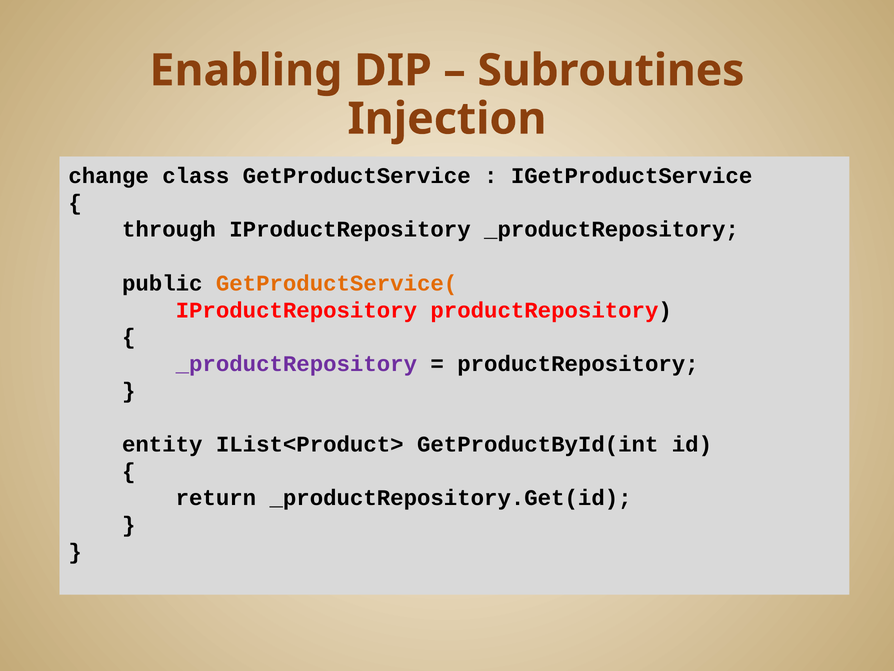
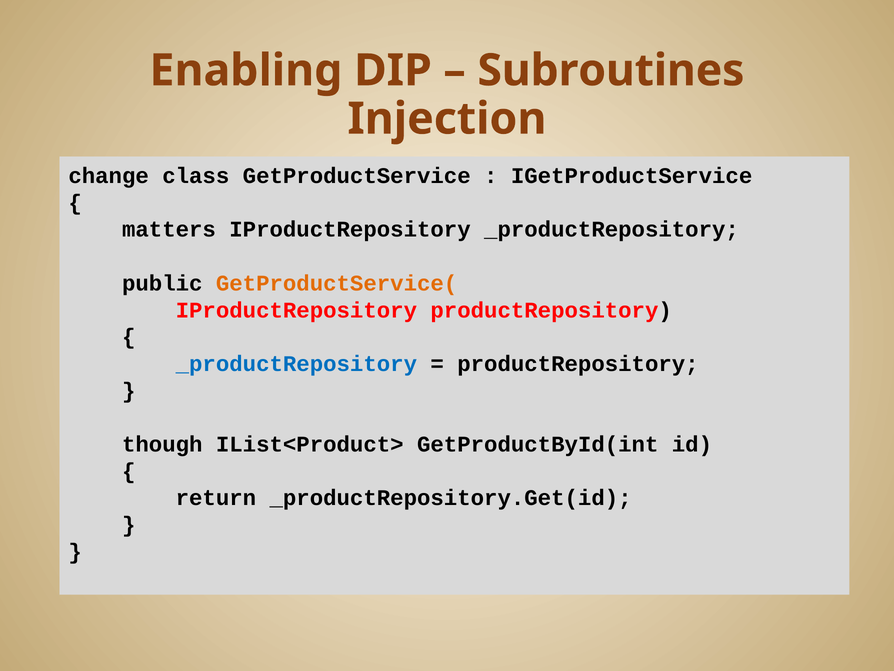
through: through -> matters
_productRepository at (296, 364) colour: purple -> blue
entity: entity -> though
